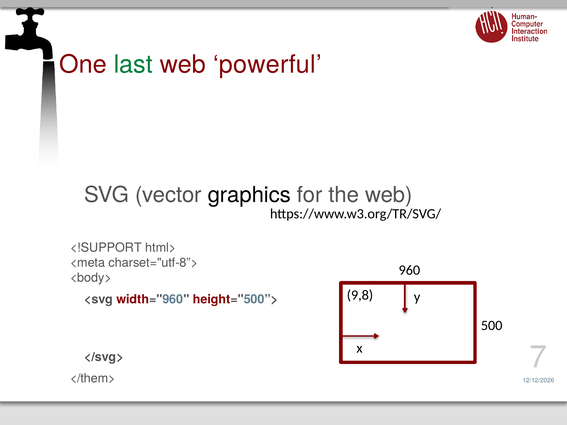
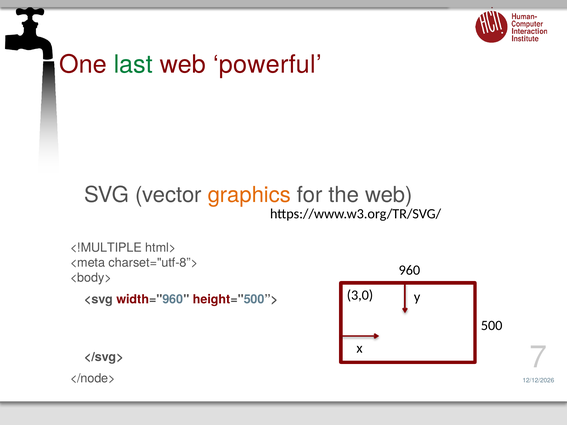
graphics colour: black -> orange
<!SUPPORT: <!SUPPORT -> <!MULTIPLE
9,8: 9,8 -> 3,0
</them>: </them> -> </node>
